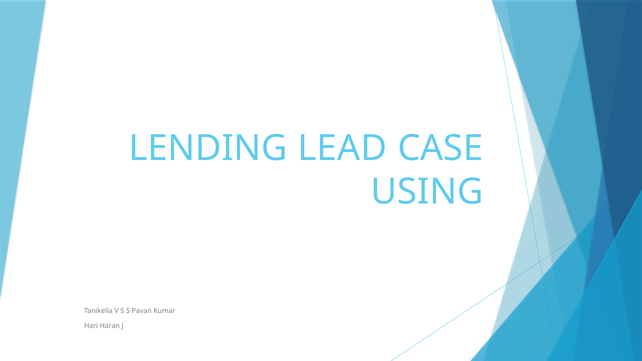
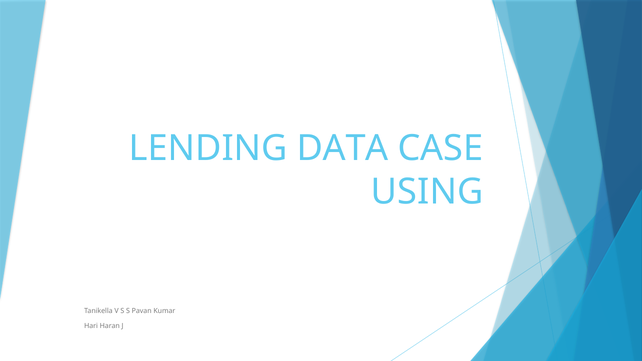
LEAD: LEAD -> DATA
